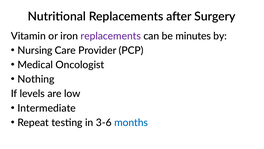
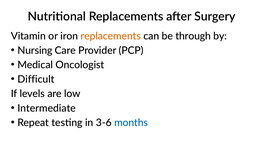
replacements at (111, 36) colour: purple -> orange
minutes: minutes -> through
Nothing: Nothing -> Difficult
